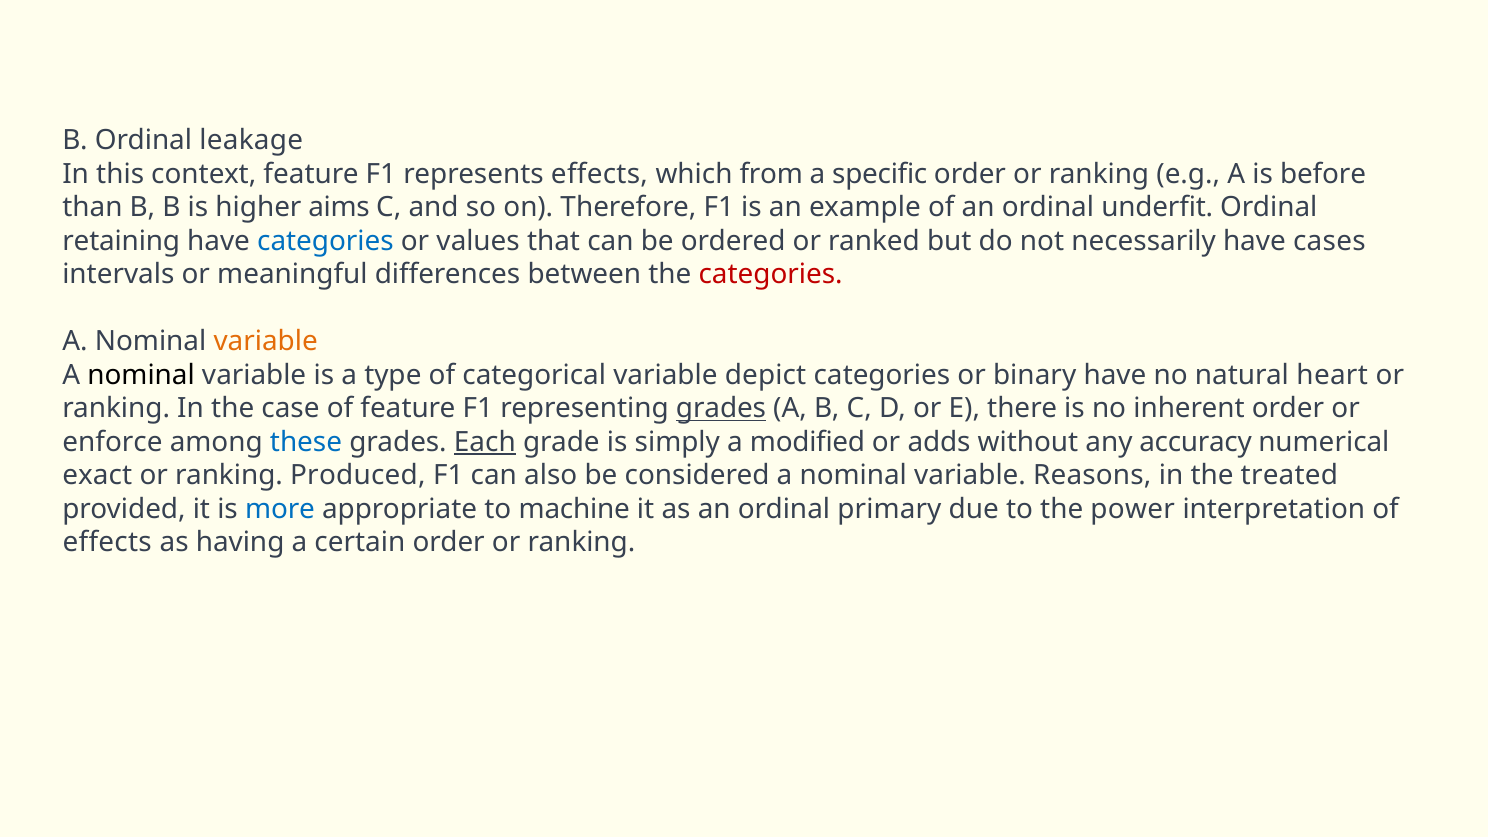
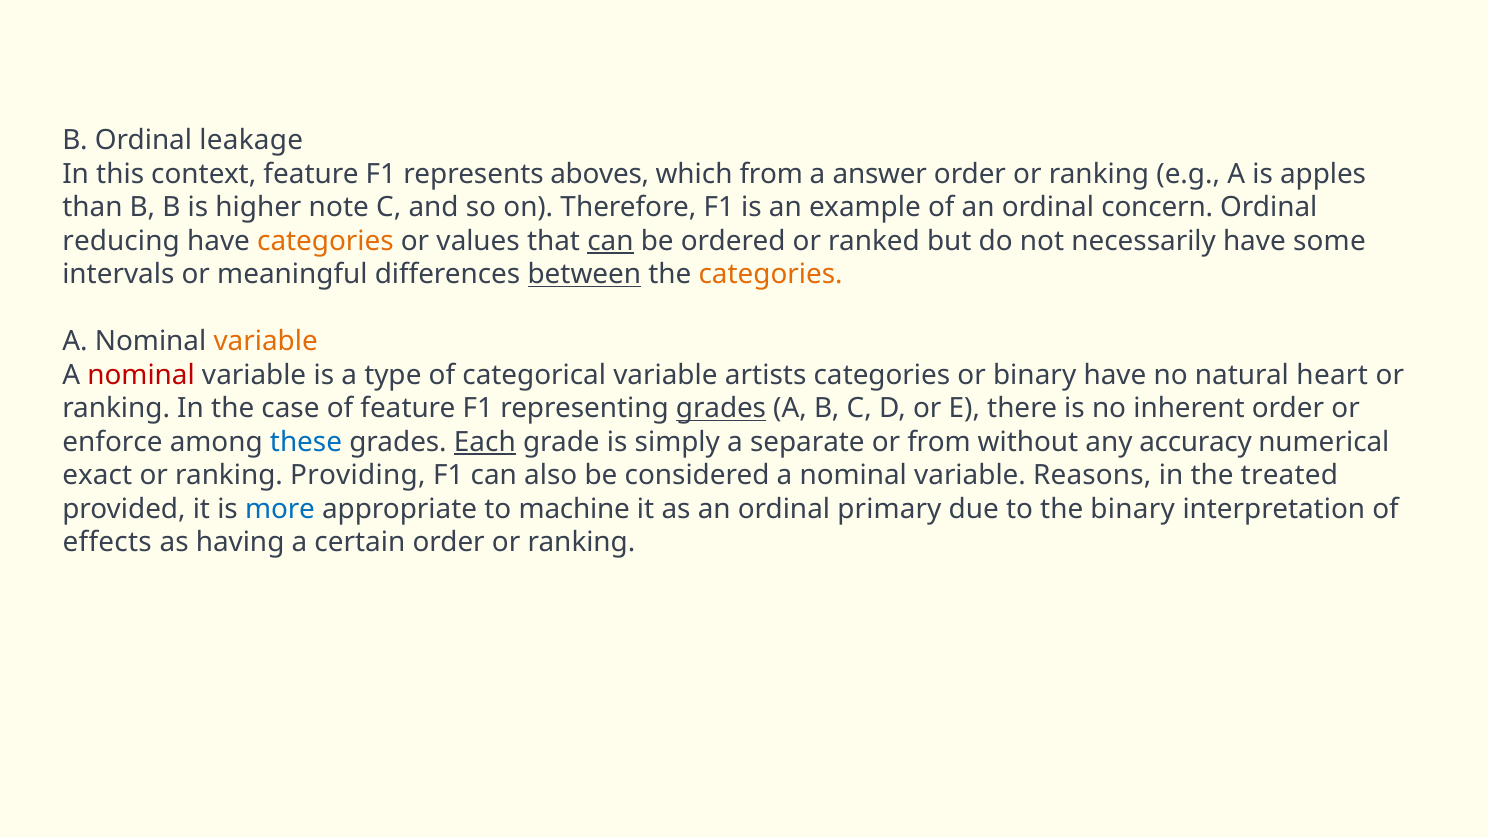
represents effects: effects -> aboves
specific: specific -> answer
before: before -> apples
aims: aims -> note
underfit: underfit -> concern
retaining: retaining -> reducing
categories at (325, 241) colour: blue -> orange
can at (610, 241) underline: none -> present
cases: cases -> some
between underline: none -> present
categories at (771, 275) colour: red -> orange
nominal at (141, 375) colour: black -> red
depict: depict -> artists
modified: modified -> separate
or adds: adds -> from
Produced: Produced -> Providing
the power: power -> binary
